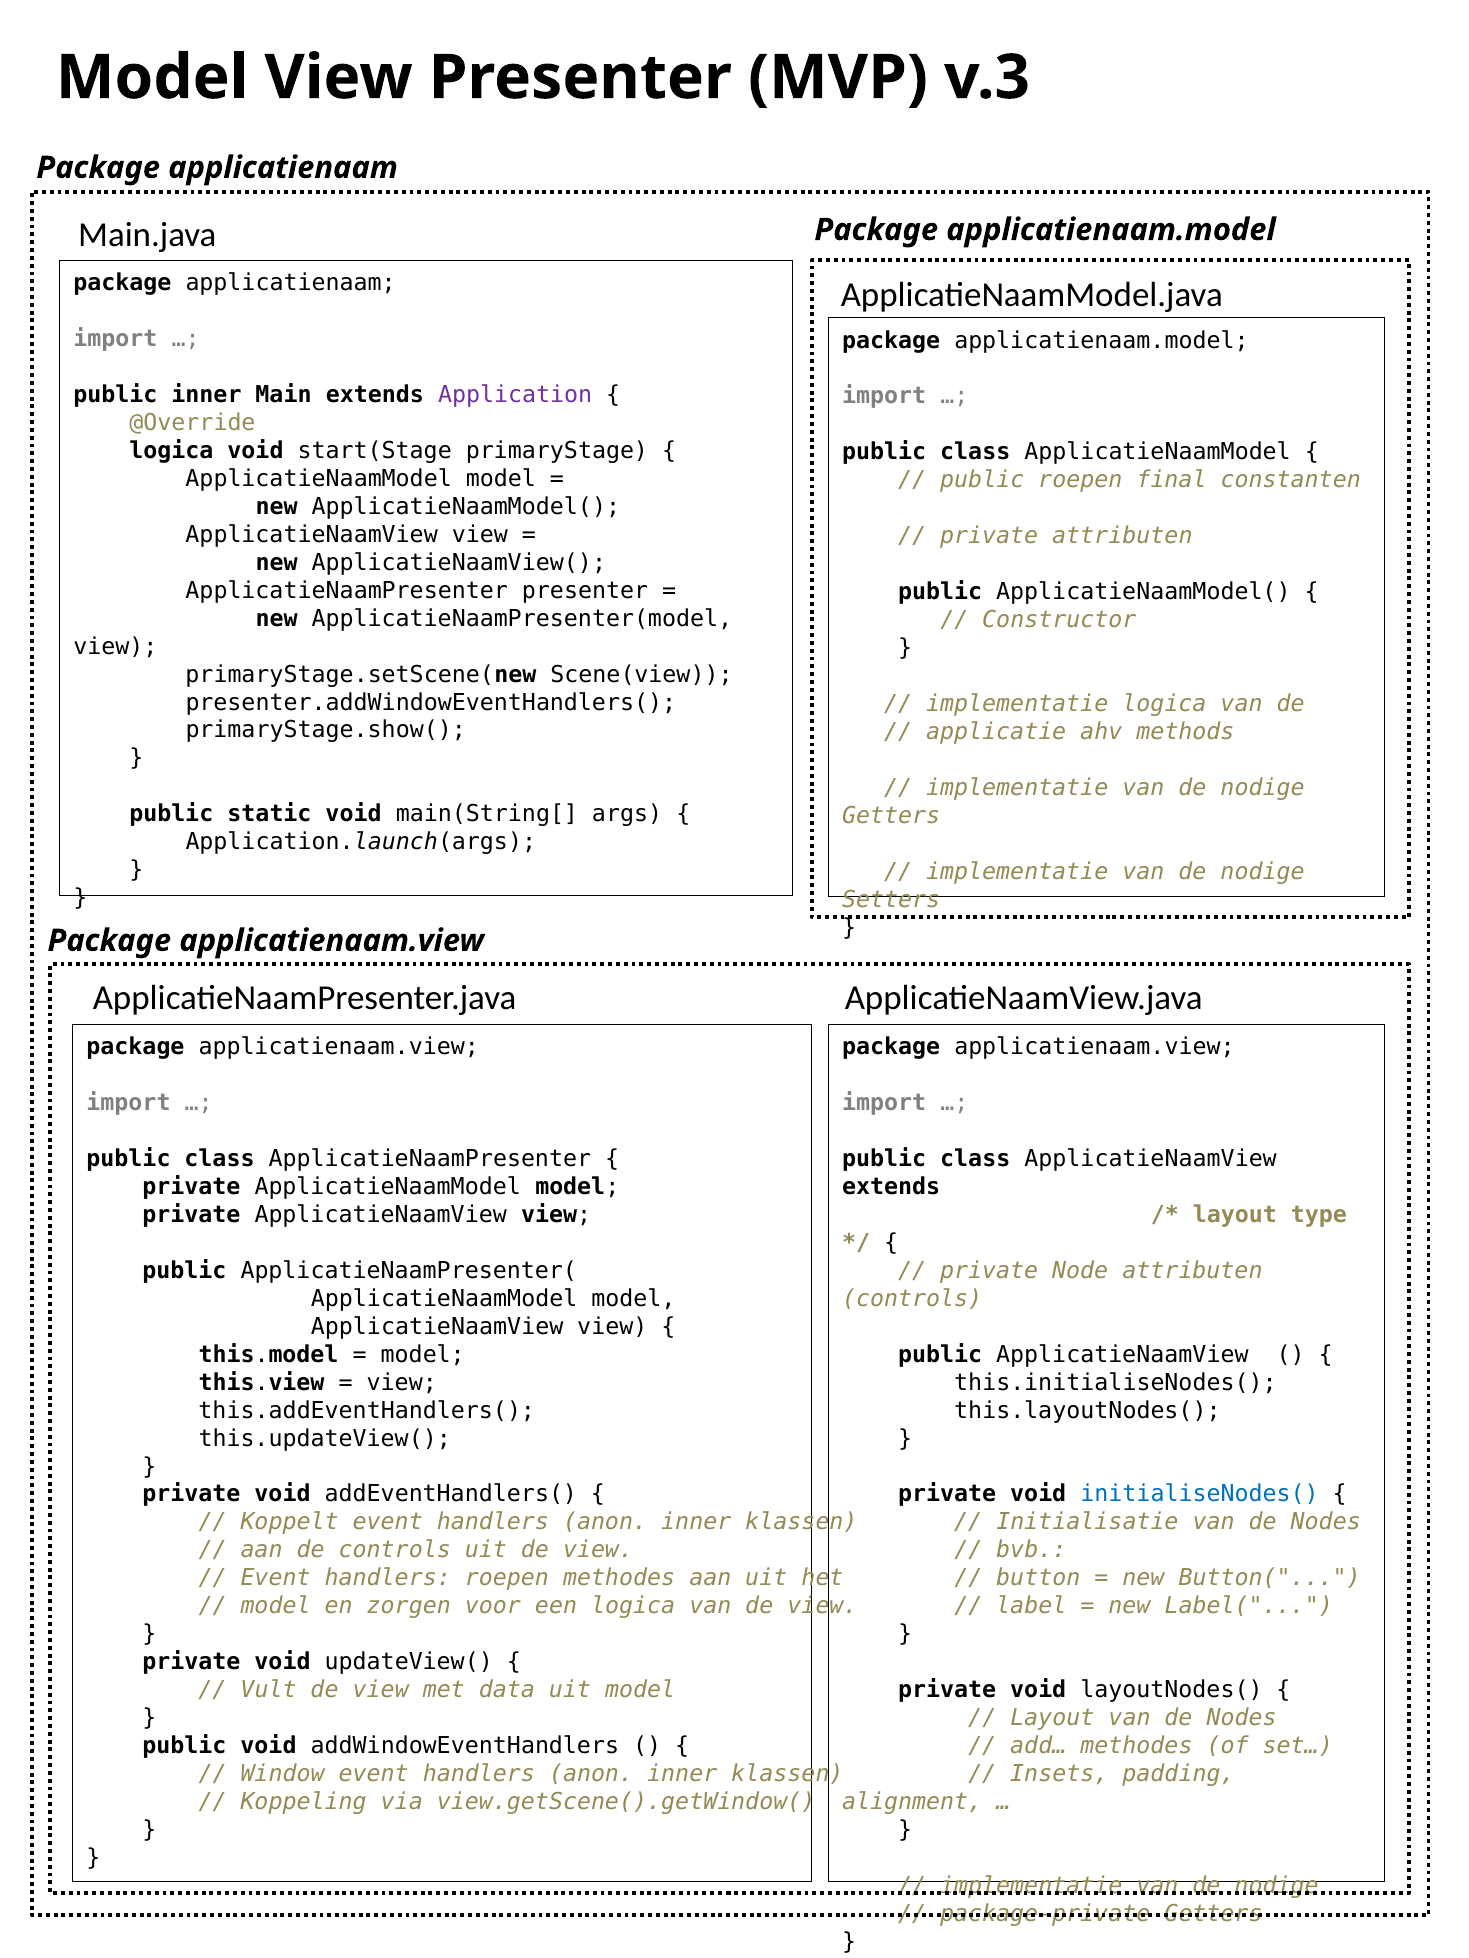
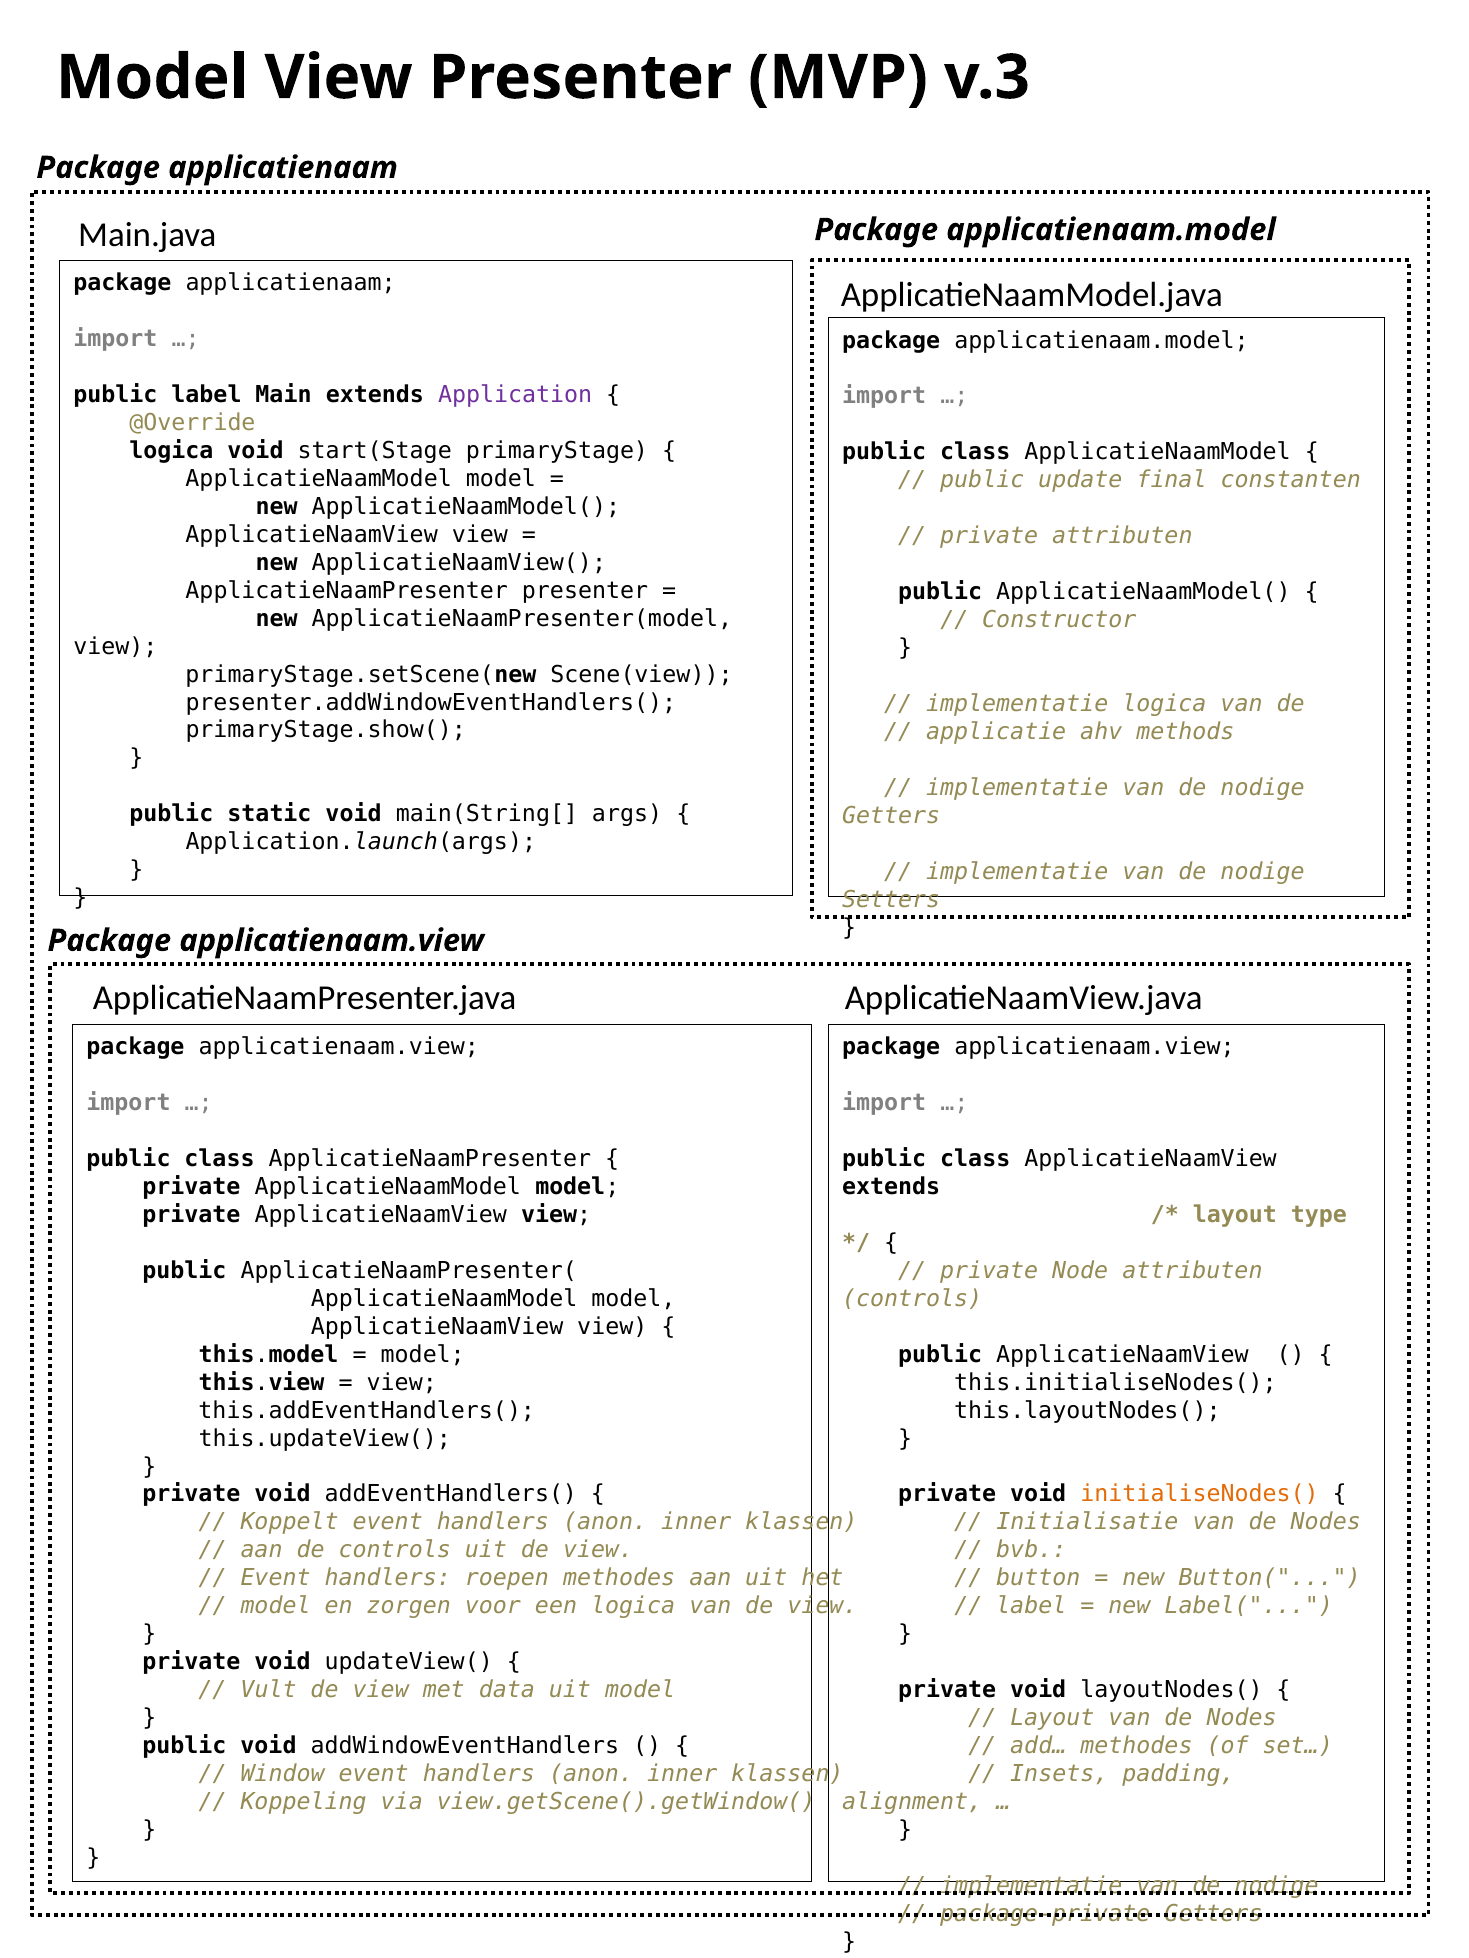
public inner: inner -> label
public roepen: roepen -> update
initialiseNodes( colour: blue -> orange
